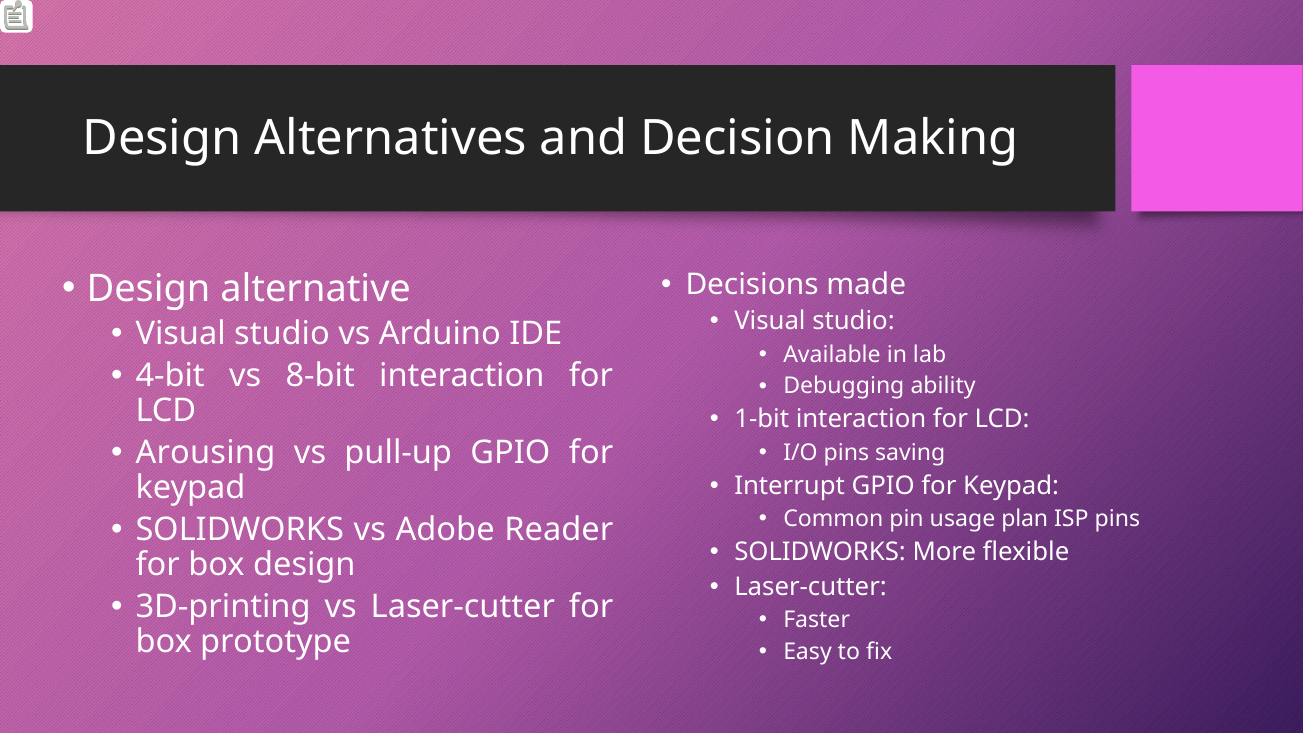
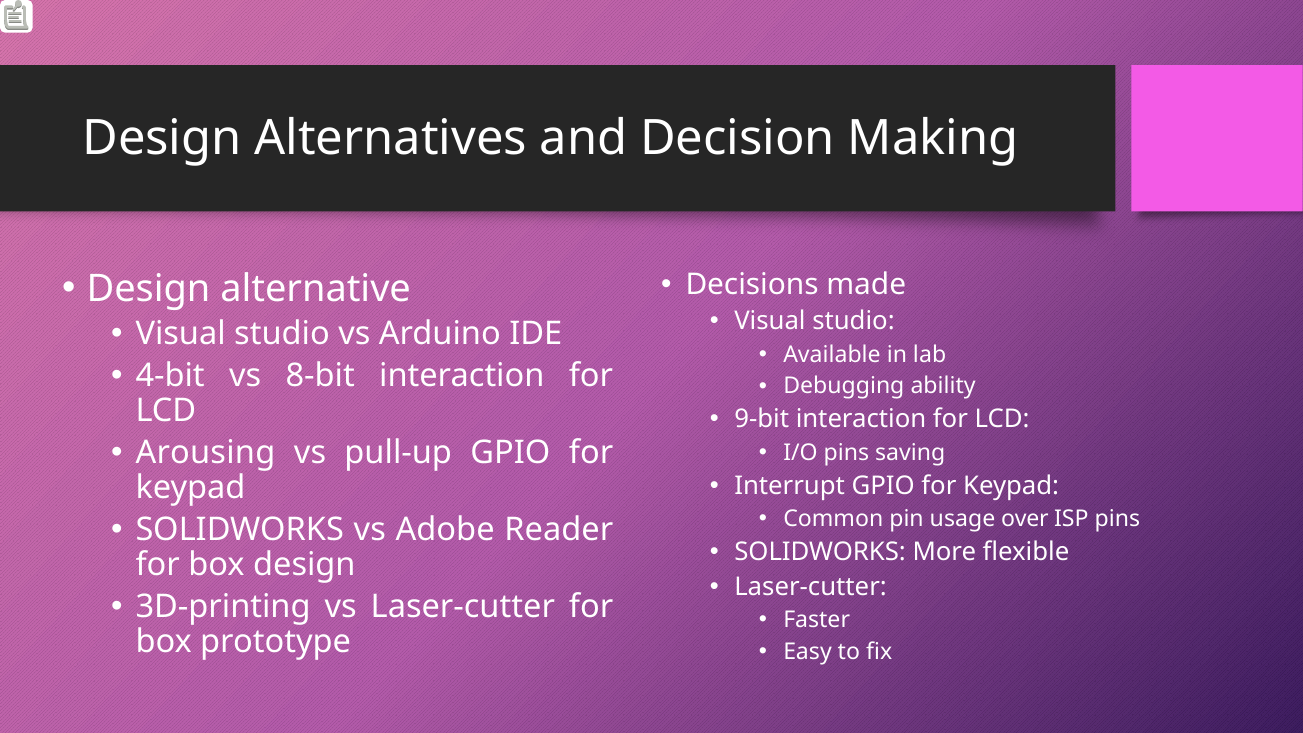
1-bit: 1-bit -> 9-bit
plan: plan -> over
